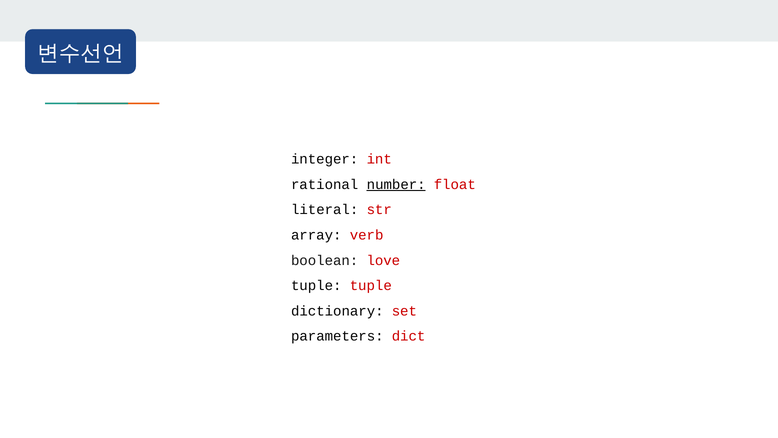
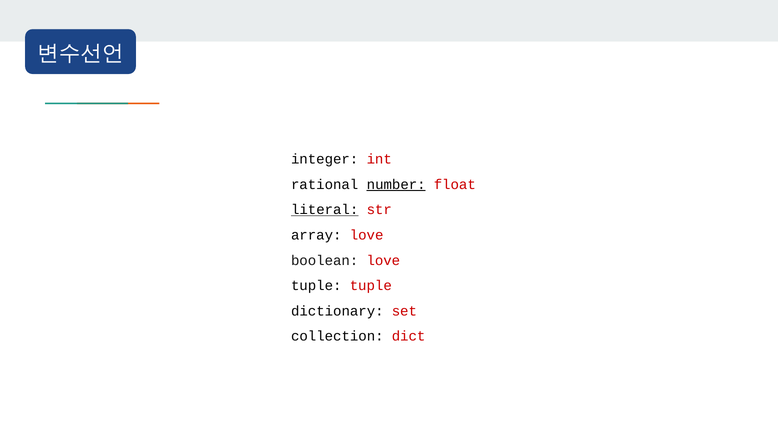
literal underline: none -> present
array verb: verb -> love
parameters: parameters -> collection
